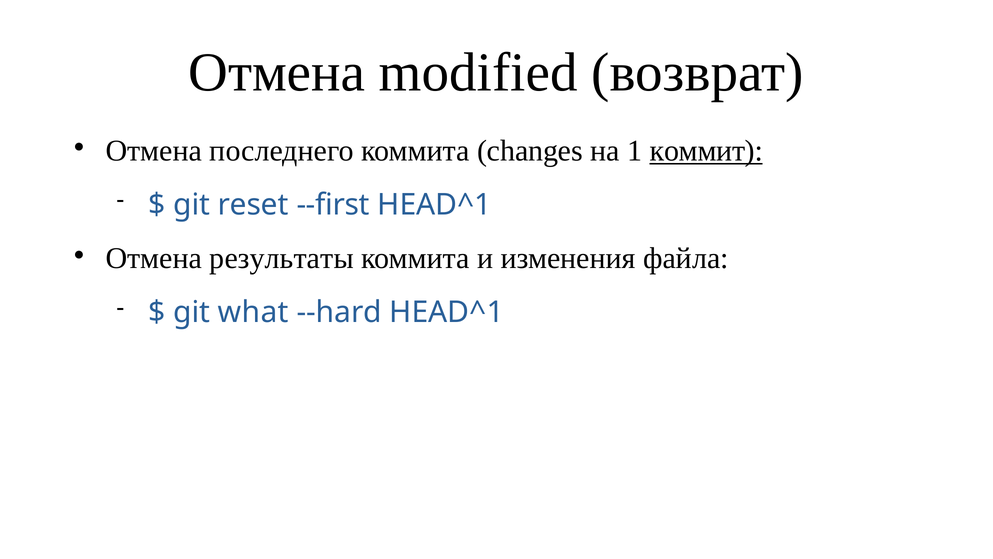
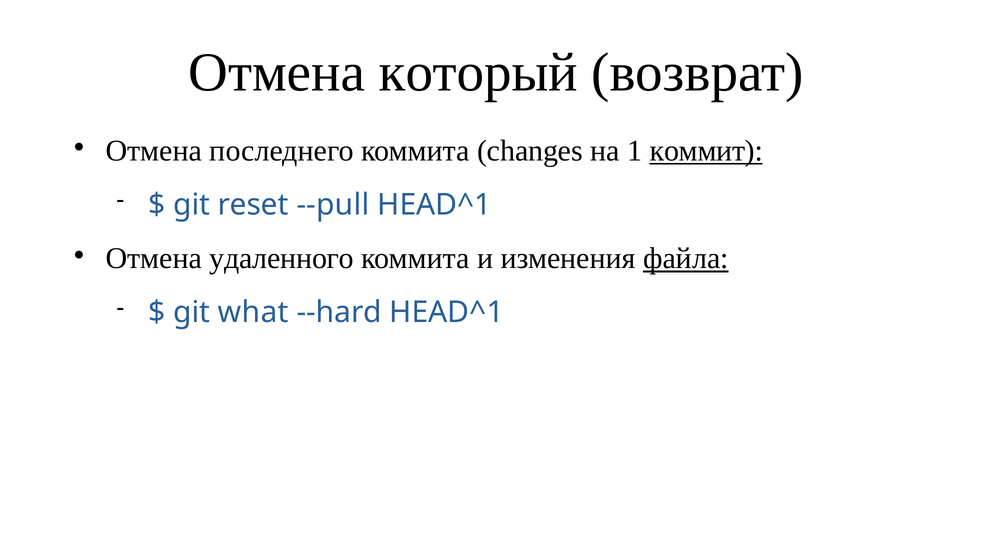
modified: modified -> который
--first: --first -> --pull
результаты: результаты -> удаленного
файла underline: none -> present
